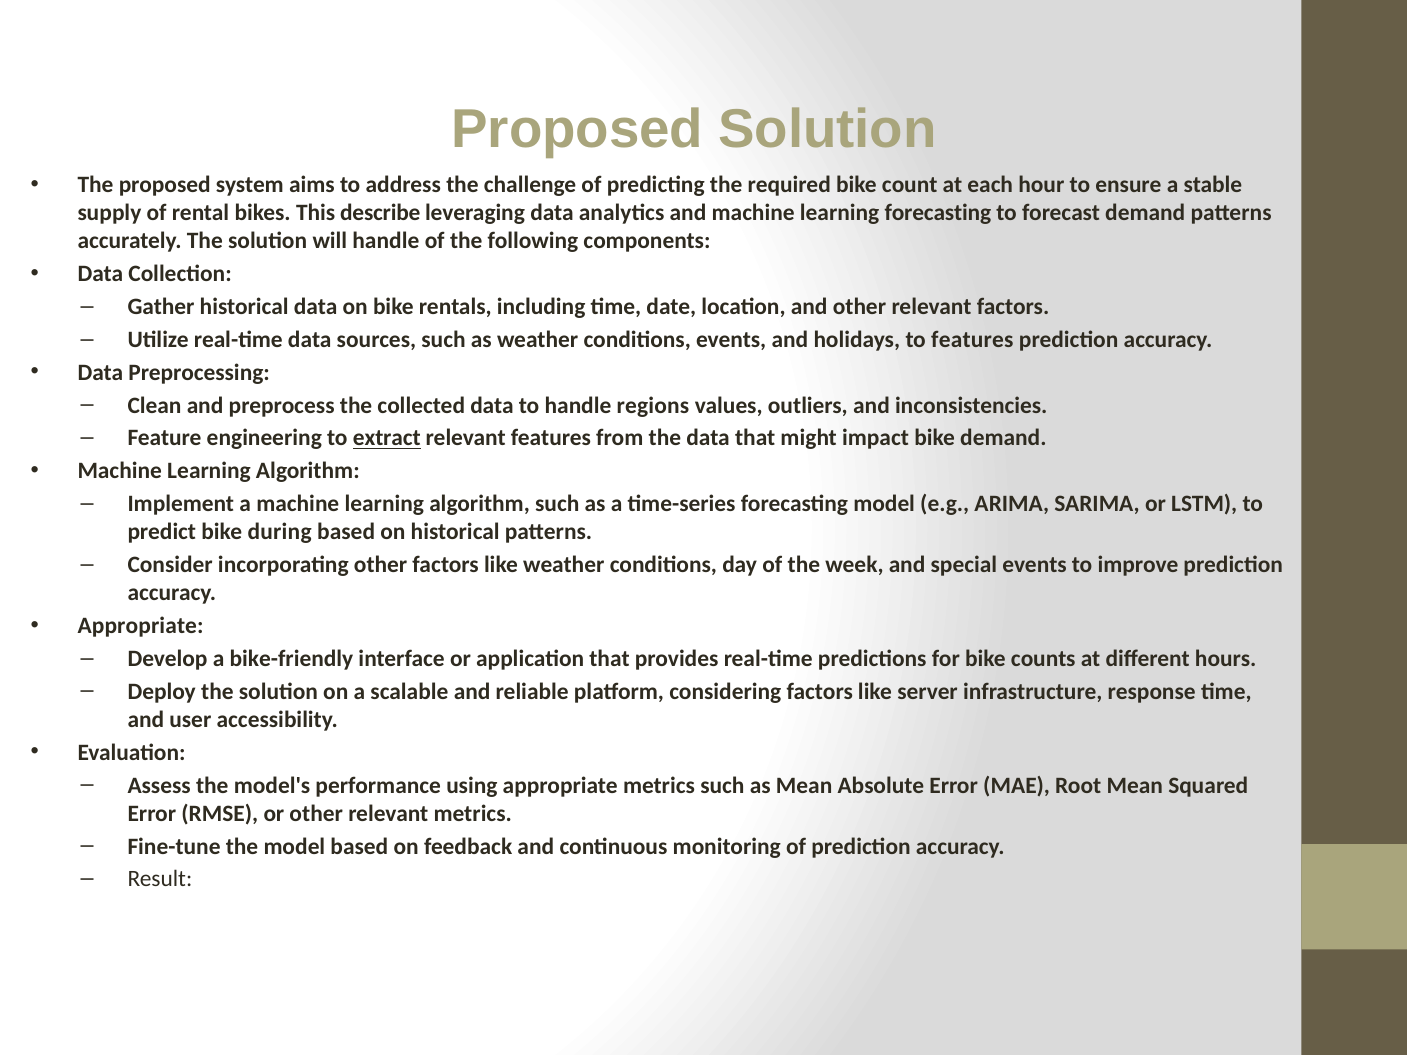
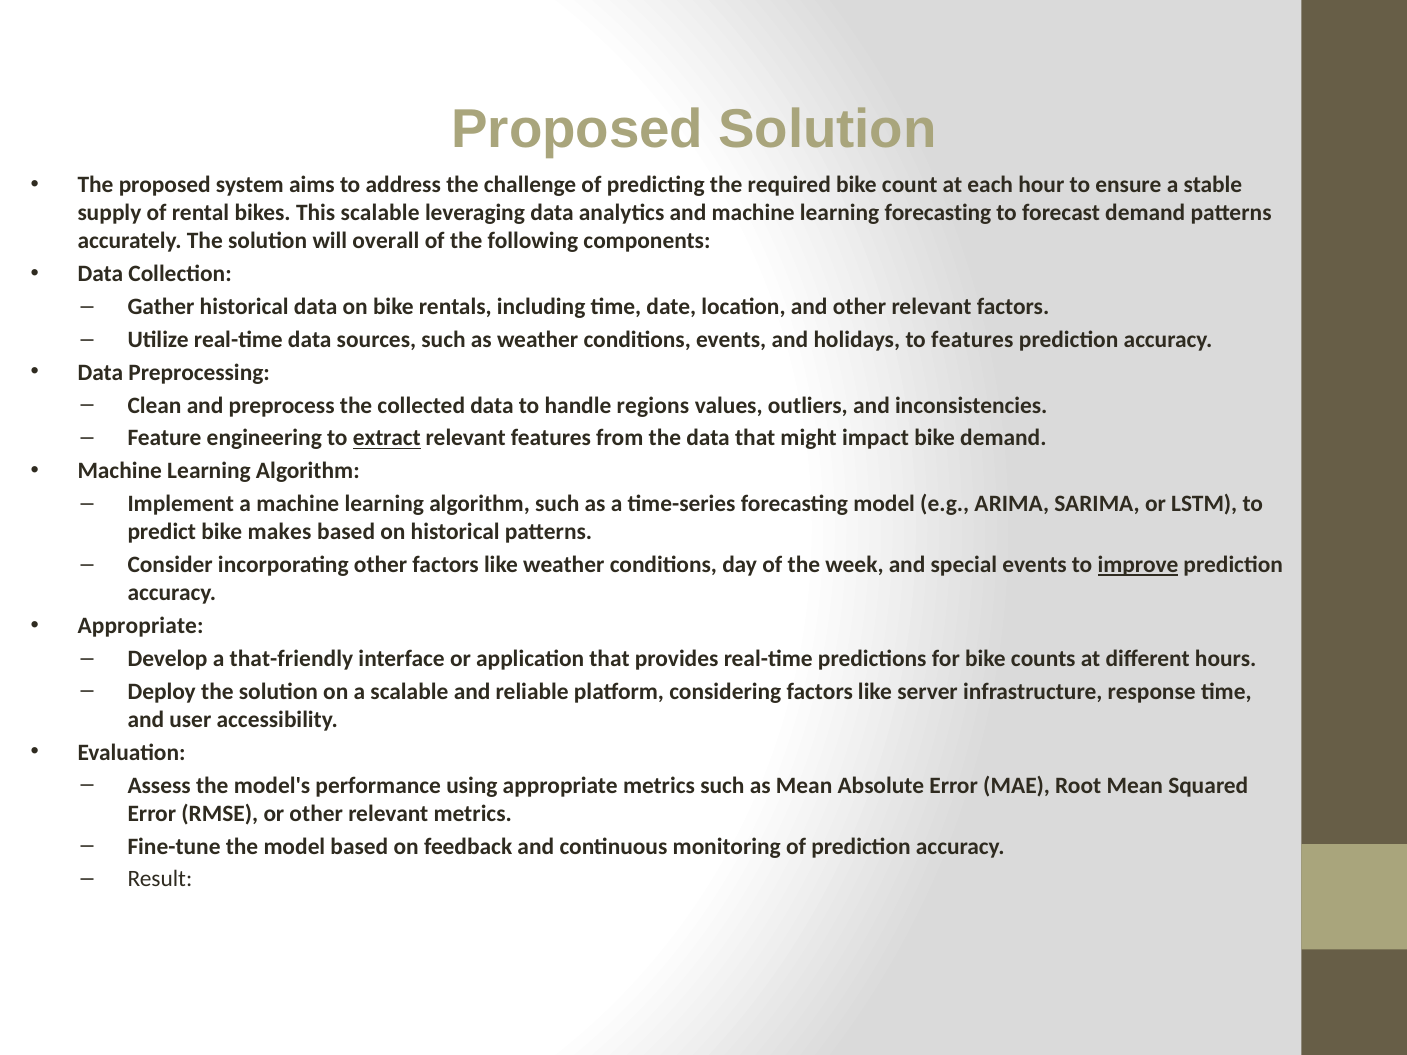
This describe: describe -> scalable
will handle: handle -> overall
during: during -> makes
improve underline: none -> present
bike-friendly: bike-friendly -> that-friendly
